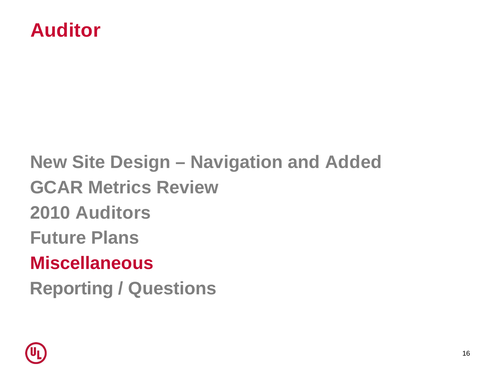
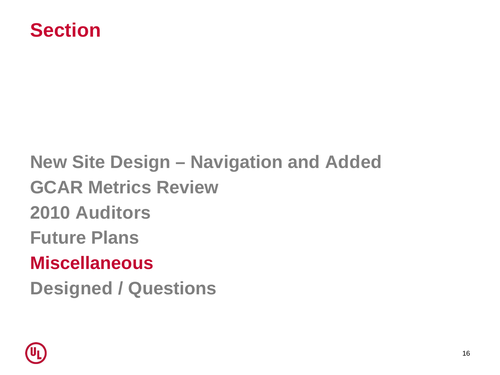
Auditor: Auditor -> Section
Reporting: Reporting -> Designed
